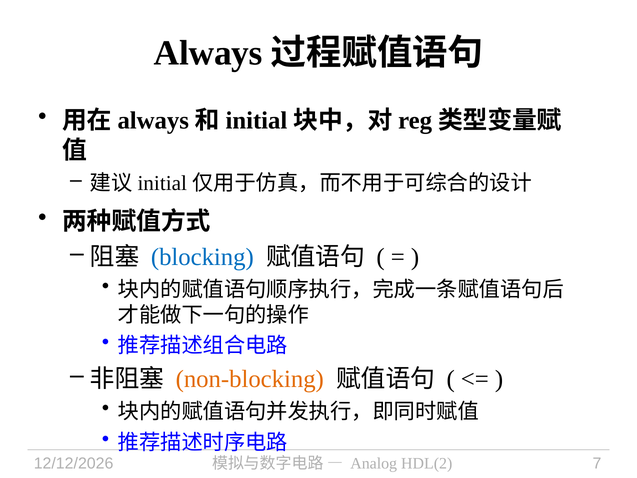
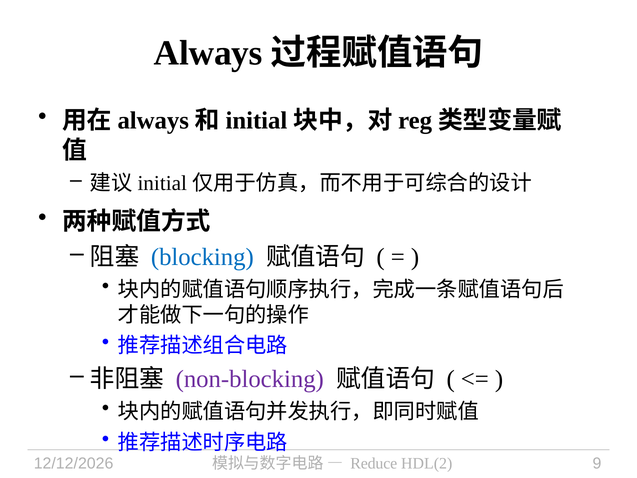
non-blocking colour: orange -> purple
Analog: Analog -> Reduce
7: 7 -> 9
